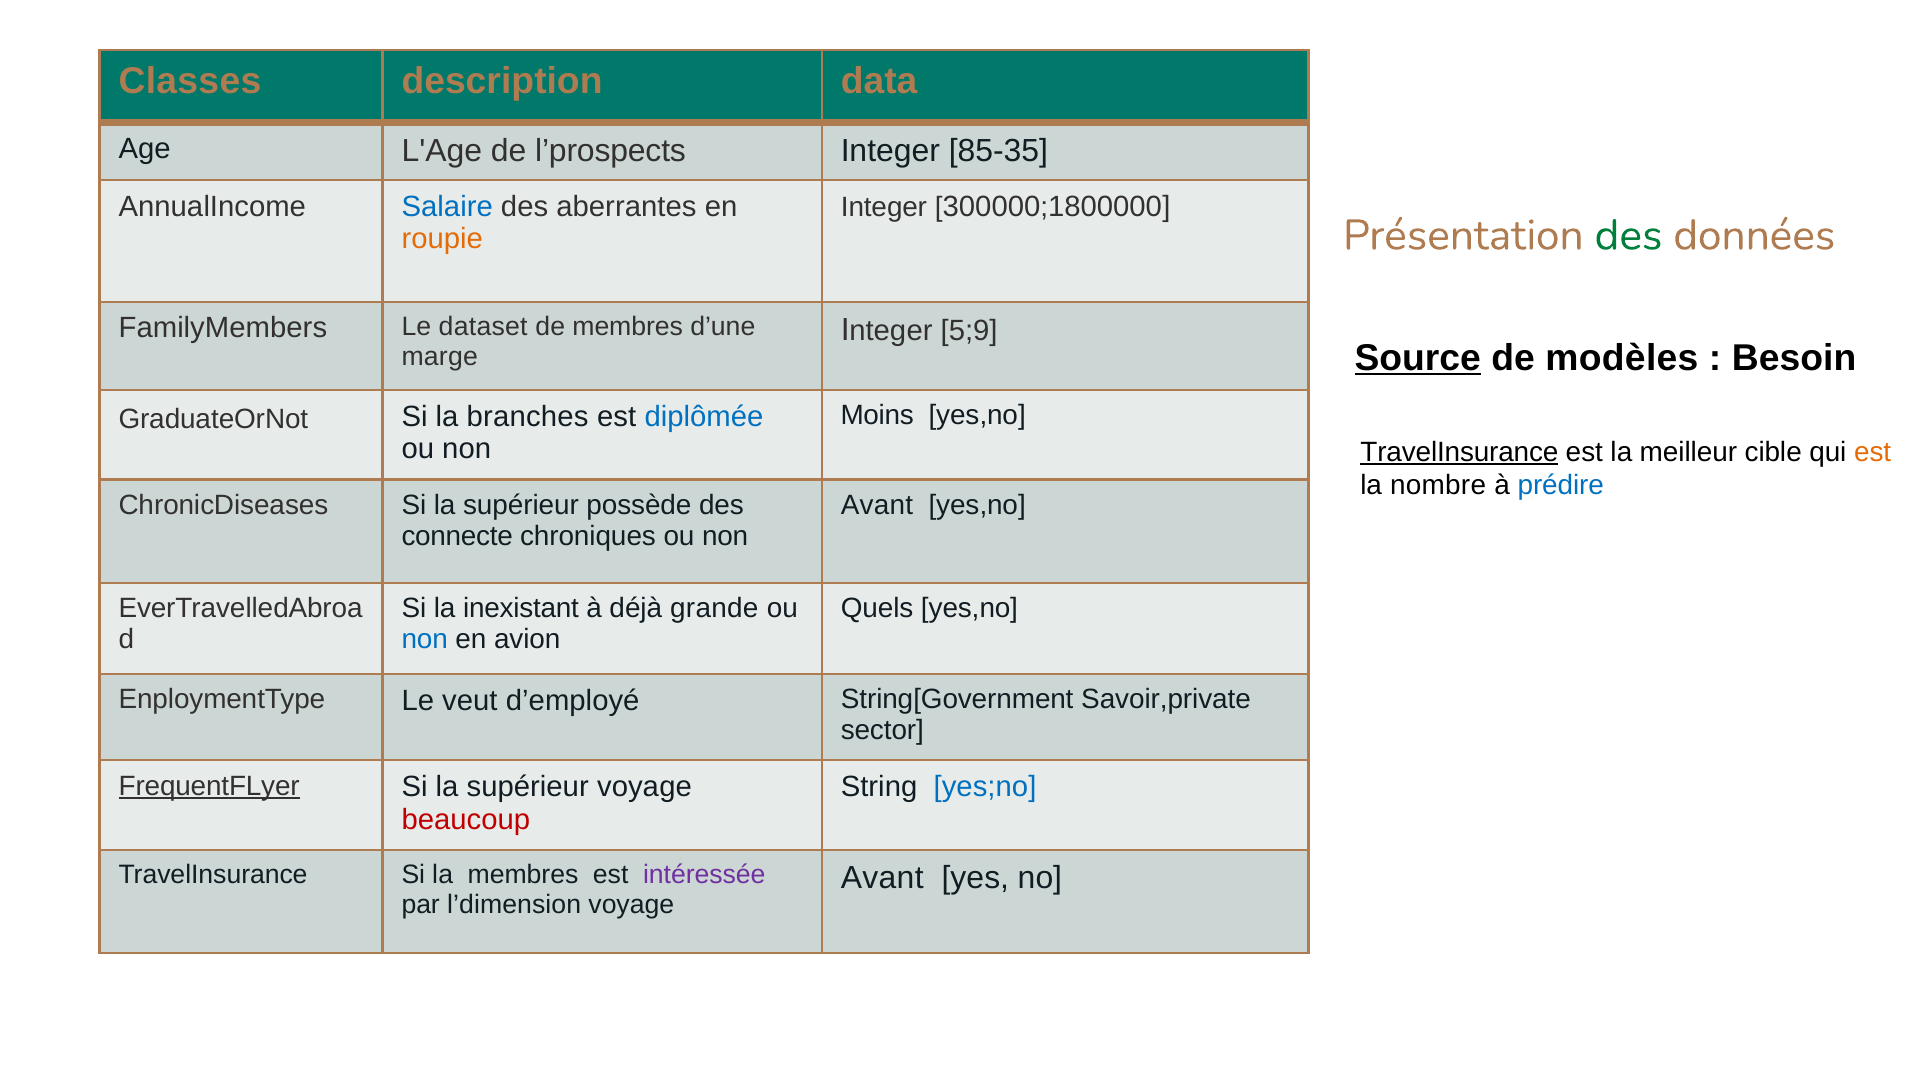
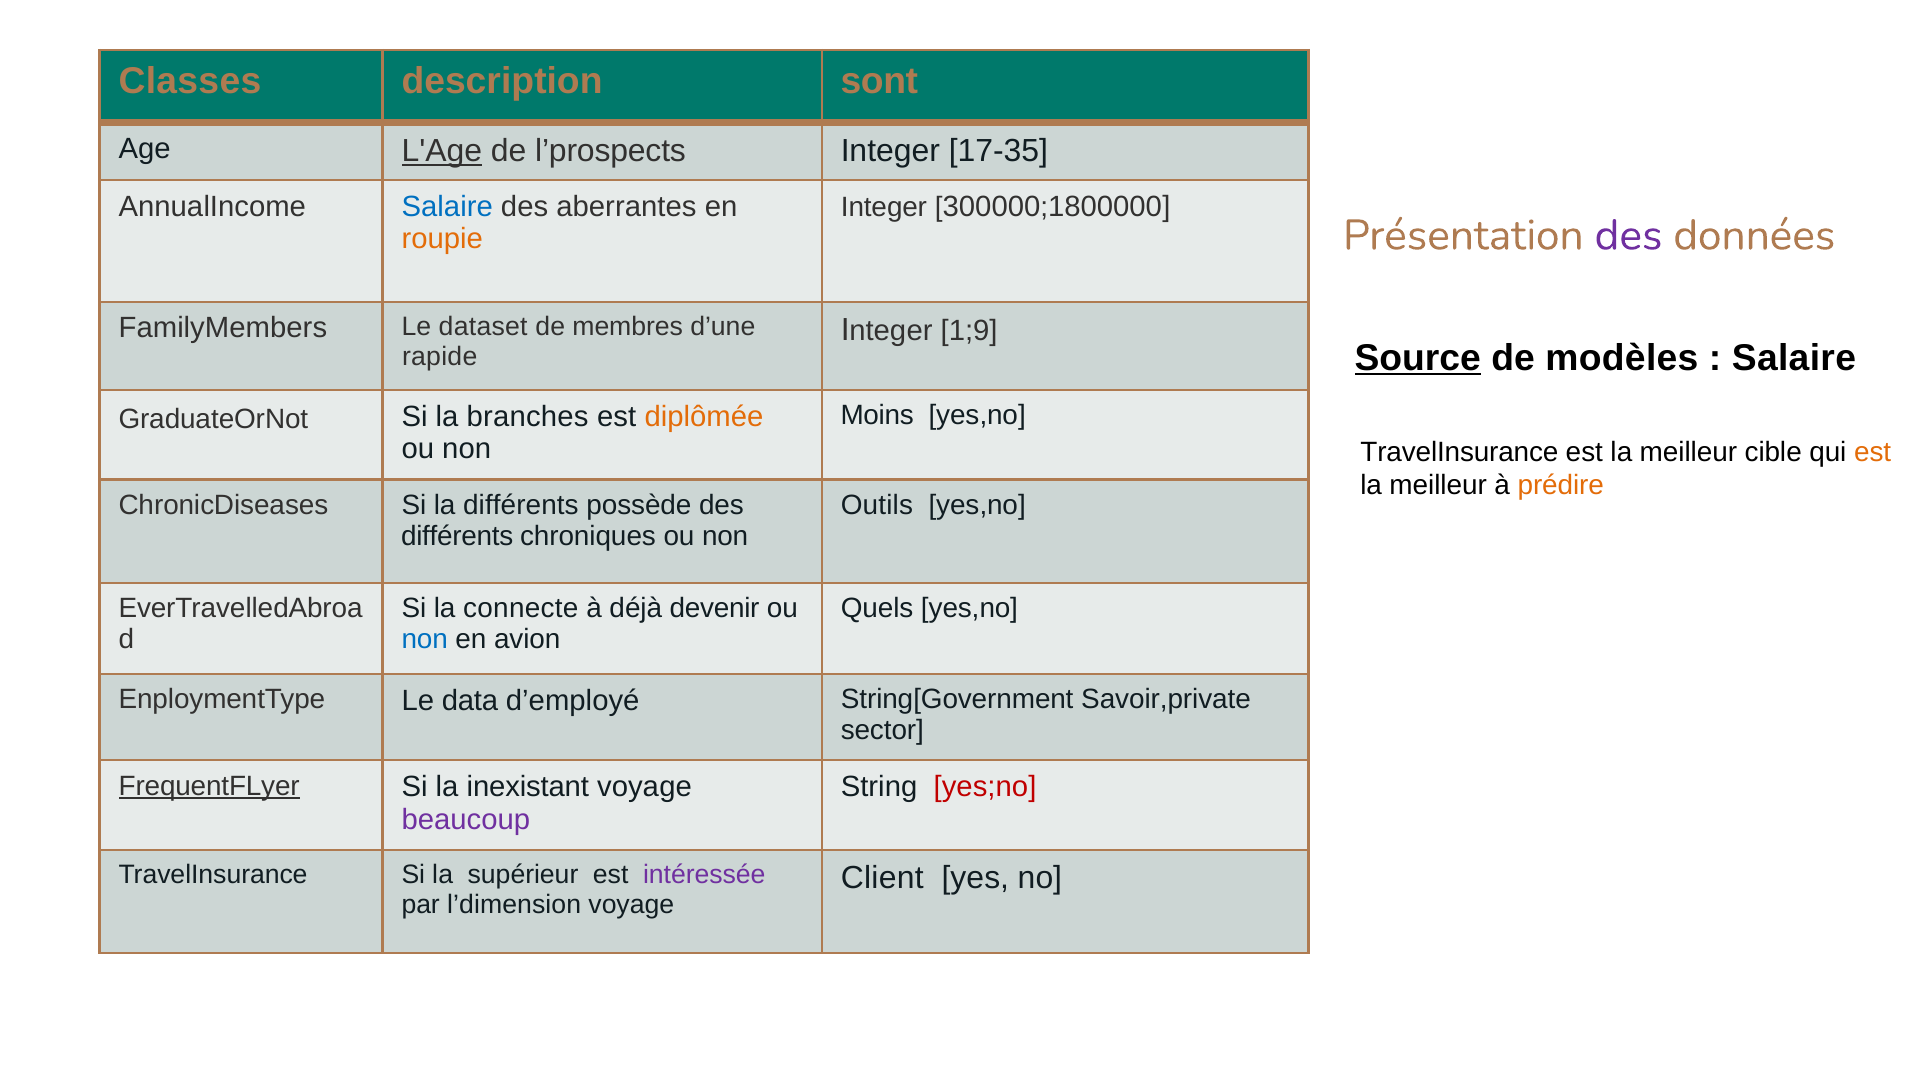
data: data -> sont
L'Age underline: none -> present
85-35: 85-35 -> 17-35
des at (1629, 235) colour: green -> purple
5;9: 5;9 -> 1;9
Besoin at (1794, 358): Besoin -> Salaire
marge: marge -> rapide
diplômée colour: blue -> orange
TravelInsurance at (1459, 452) underline: present -> none
nombre at (1438, 485): nombre -> meilleur
prédire colour: blue -> orange
ChronicDiseases Si la supérieur: supérieur -> différents
Avant at (877, 505): Avant -> Outils
connecte at (457, 536): connecte -> différents
inexistant: inexistant -> connecte
grande: grande -> devenir
veut: veut -> data
supérieur at (528, 787): supérieur -> inexistant
yes;no colour: blue -> red
beaucoup colour: red -> purple
la membres: membres -> supérieur
Avant at (882, 878): Avant -> Client
